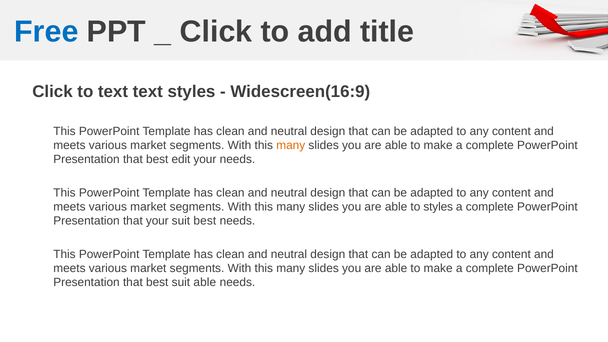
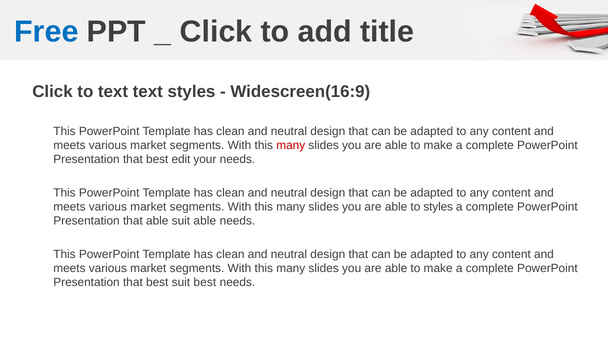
many at (291, 145) colour: orange -> red
that your: your -> able
suit best: best -> able
suit able: able -> best
